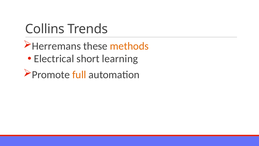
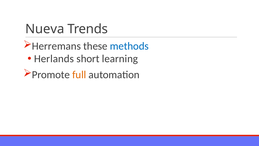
Collins: Collins -> Nueva
methods colour: orange -> blue
Electrical: Electrical -> Herlands
